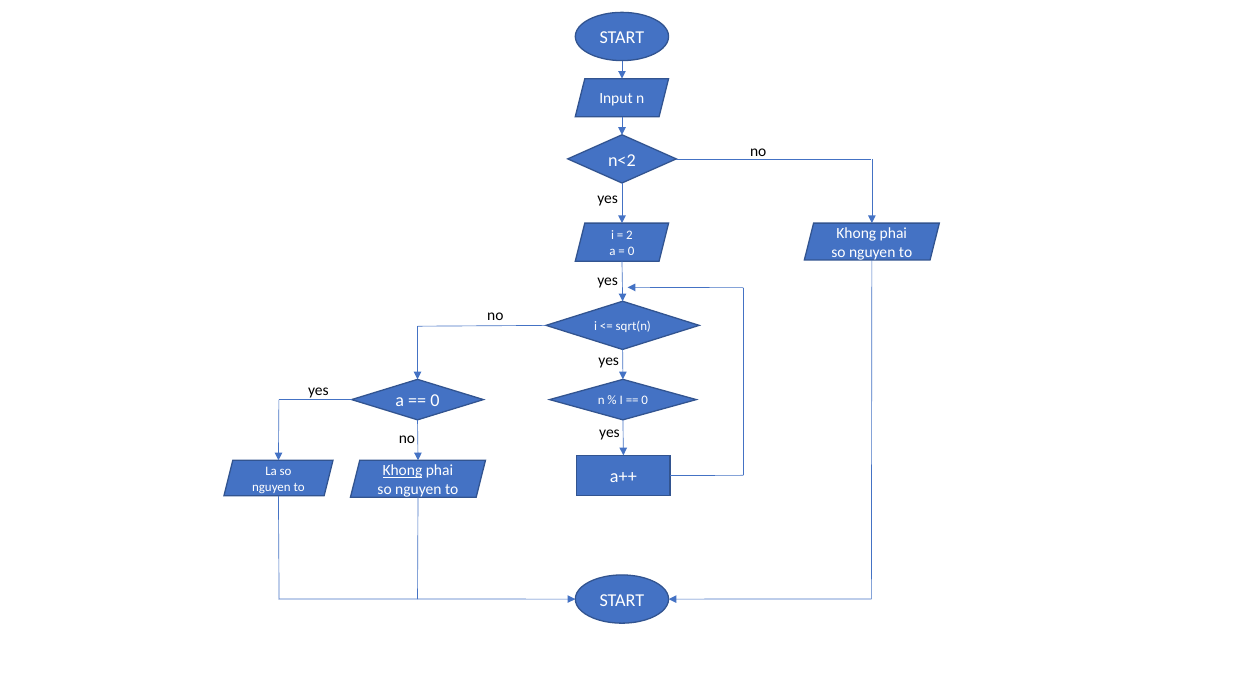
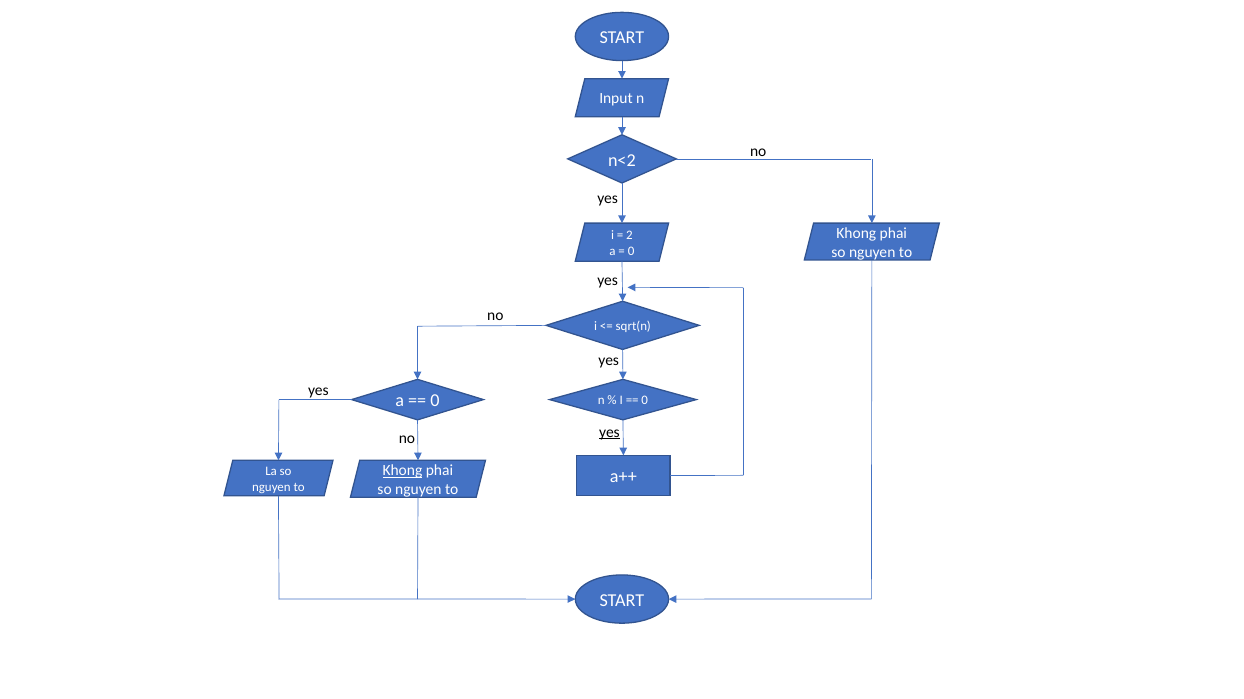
yes at (609, 432) underline: none -> present
